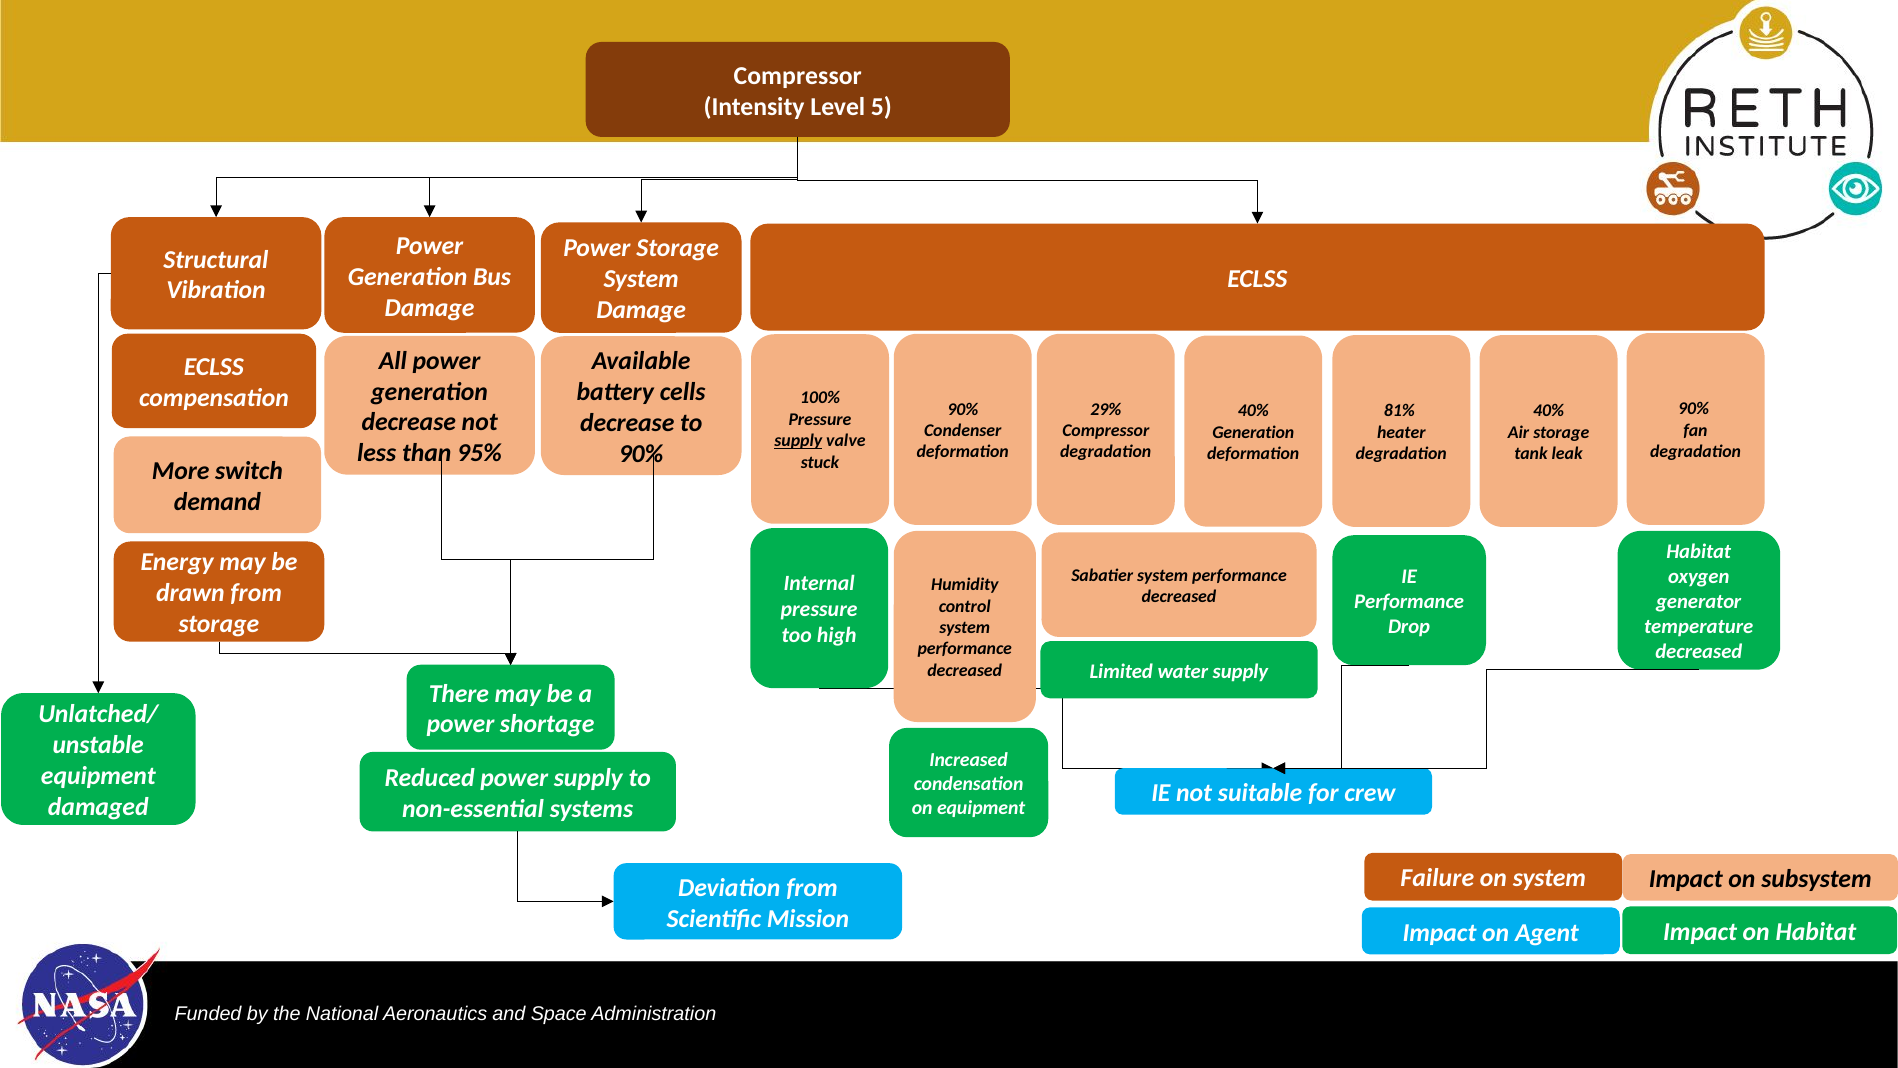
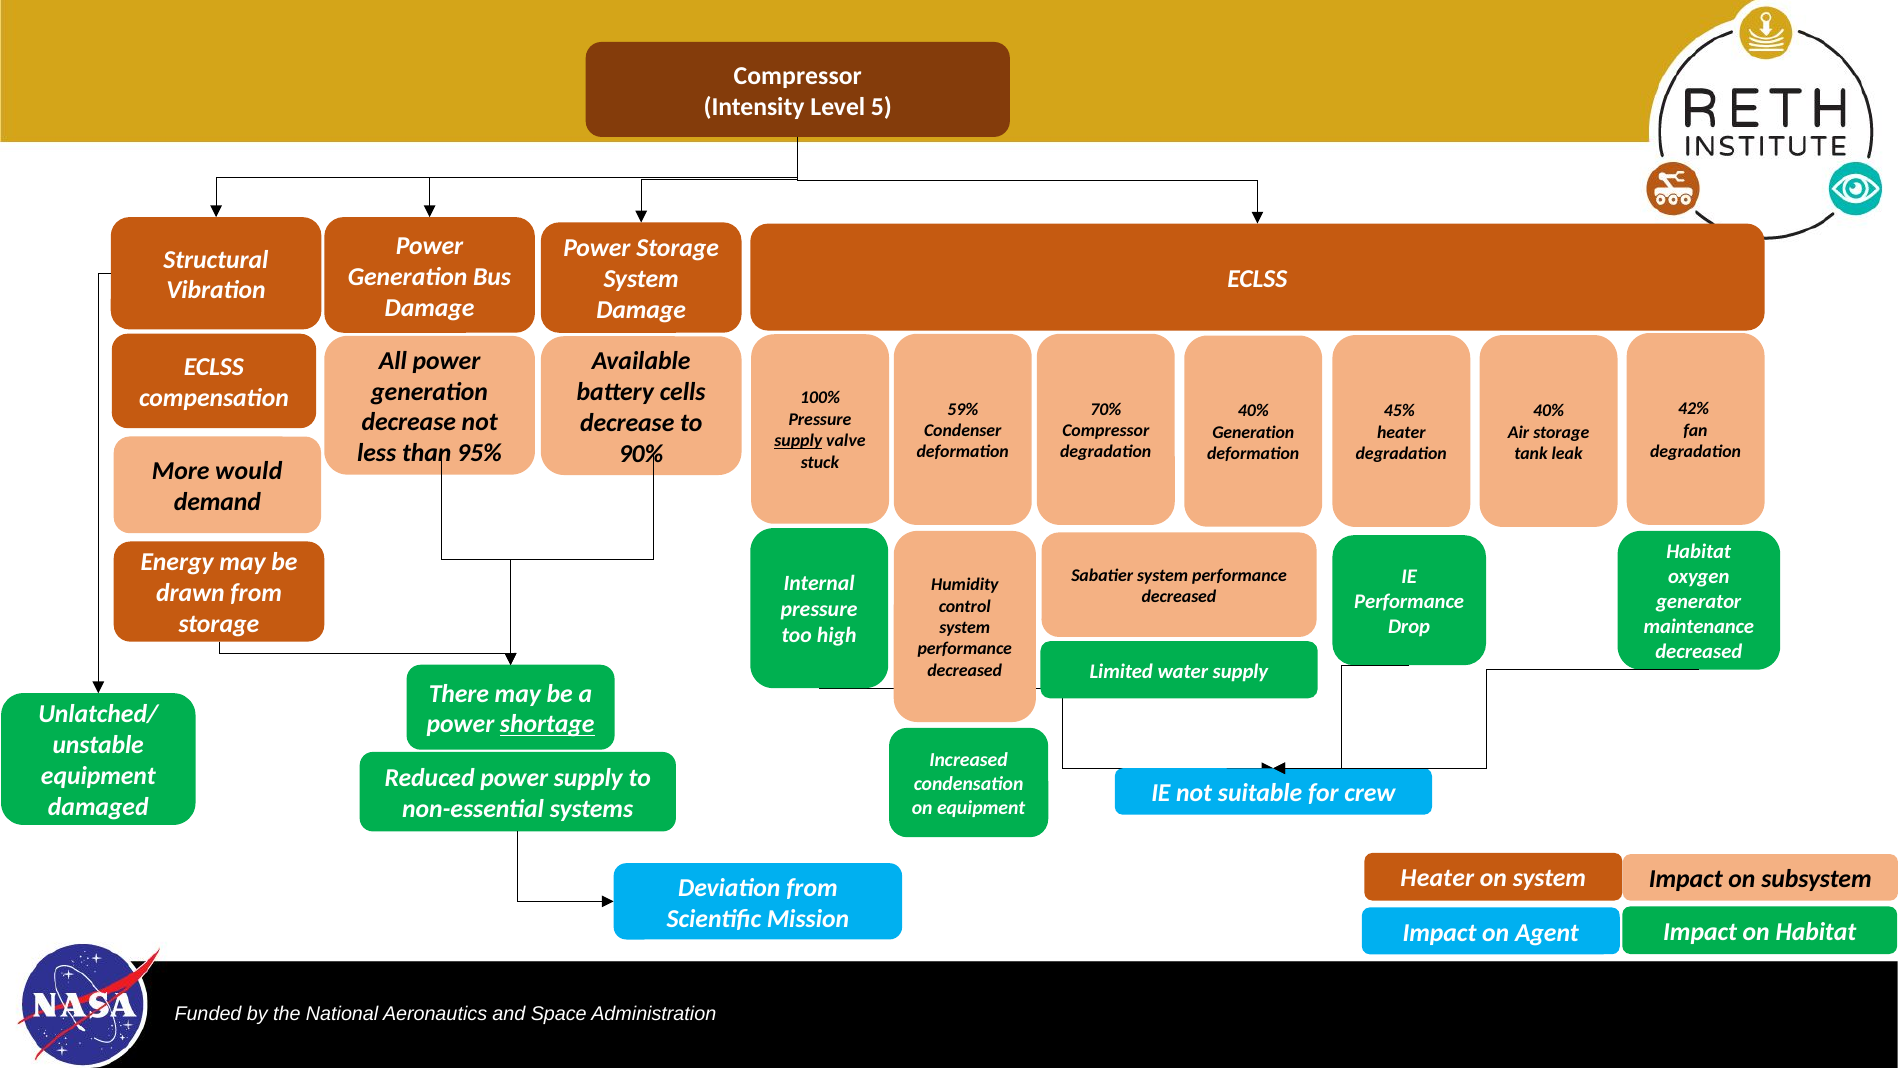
90% at (1694, 409): 90% -> 42%
90% at (963, 409): 90% -> 59%
29%: 29% -> 70%
81%: 81% -> 45%
switch: switch -> would
temperature: temperature -> maintenance
shortage underline: none -> present
Failure at (1437, 878): Failure -> Heater
